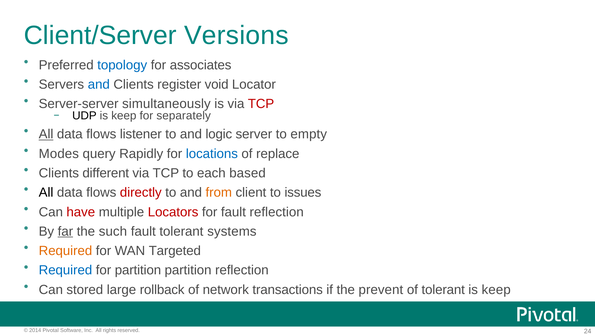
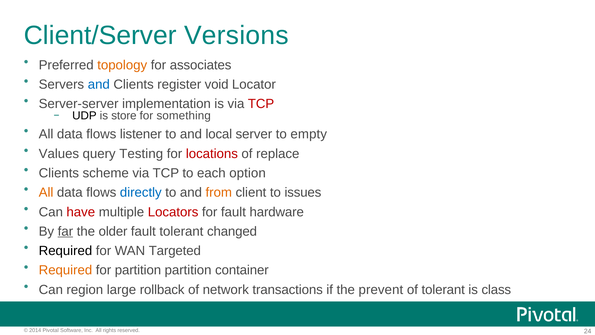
topology colour: blue -> orange
simultaneously: simultaneously -> implementation
keep at (124, 115): keep -> store
separately: separately -> something
All at (46, 134) underline: present -> none
logic: logic -> local
Modes: Modes -> Values
Rapidly: Rapidly -> Testing
locations colour: blue -> red
different: different -> scheme
based: based -> option
All at (46, 192) colour: black -> orange
directly colour: red -> blue
fault reflection: reflection -> hardware
such: such -> older
systems: systems -> changed
Required at (65, 251) colour: orange -> black
Required at (65, 270) colour: blue -> orange
partition reflection: reflection -> container
stored: stored -> region
keep at (496, 289): keep -> class
